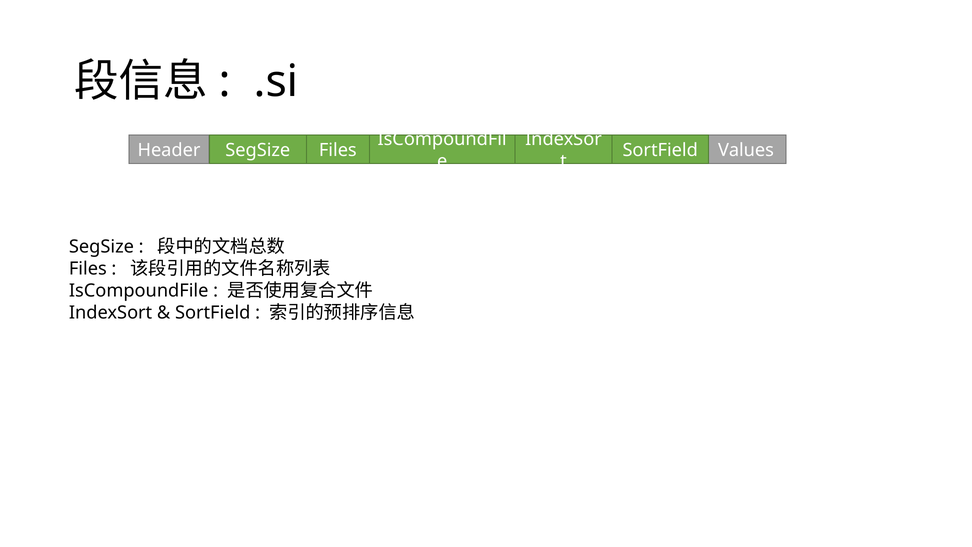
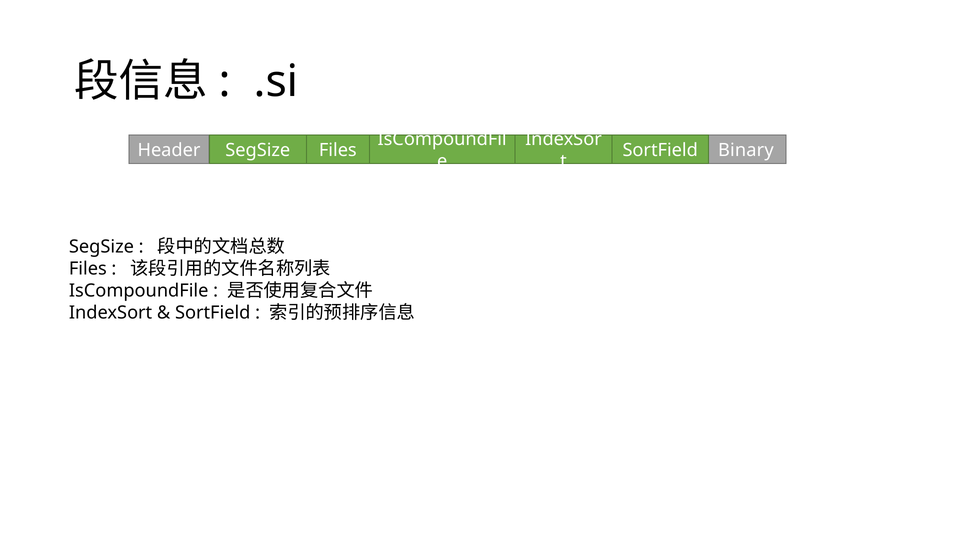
Values: Values -> Binary
